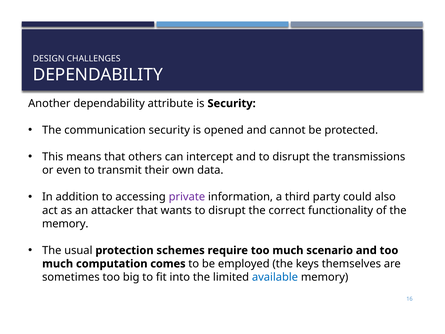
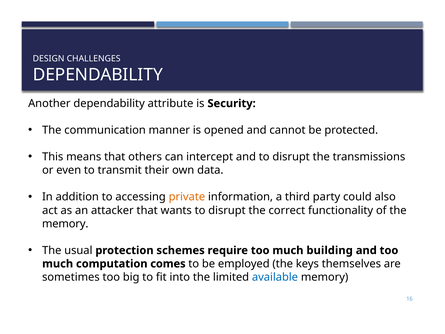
communication security: security -> manner
private colour: purple -> orange
scenario: scenario -> building
